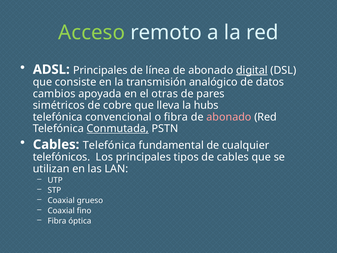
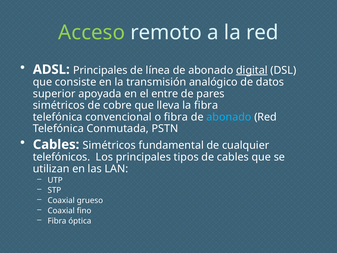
cambios: cambios -> superior
otras: otras -> entre
la hubs: hubs -> fibra
abonado at (229, 117) colour: pink -> light blue
Conmutada underline: present -> none
Cables Telefónica: Telefónica -> Simétricos
